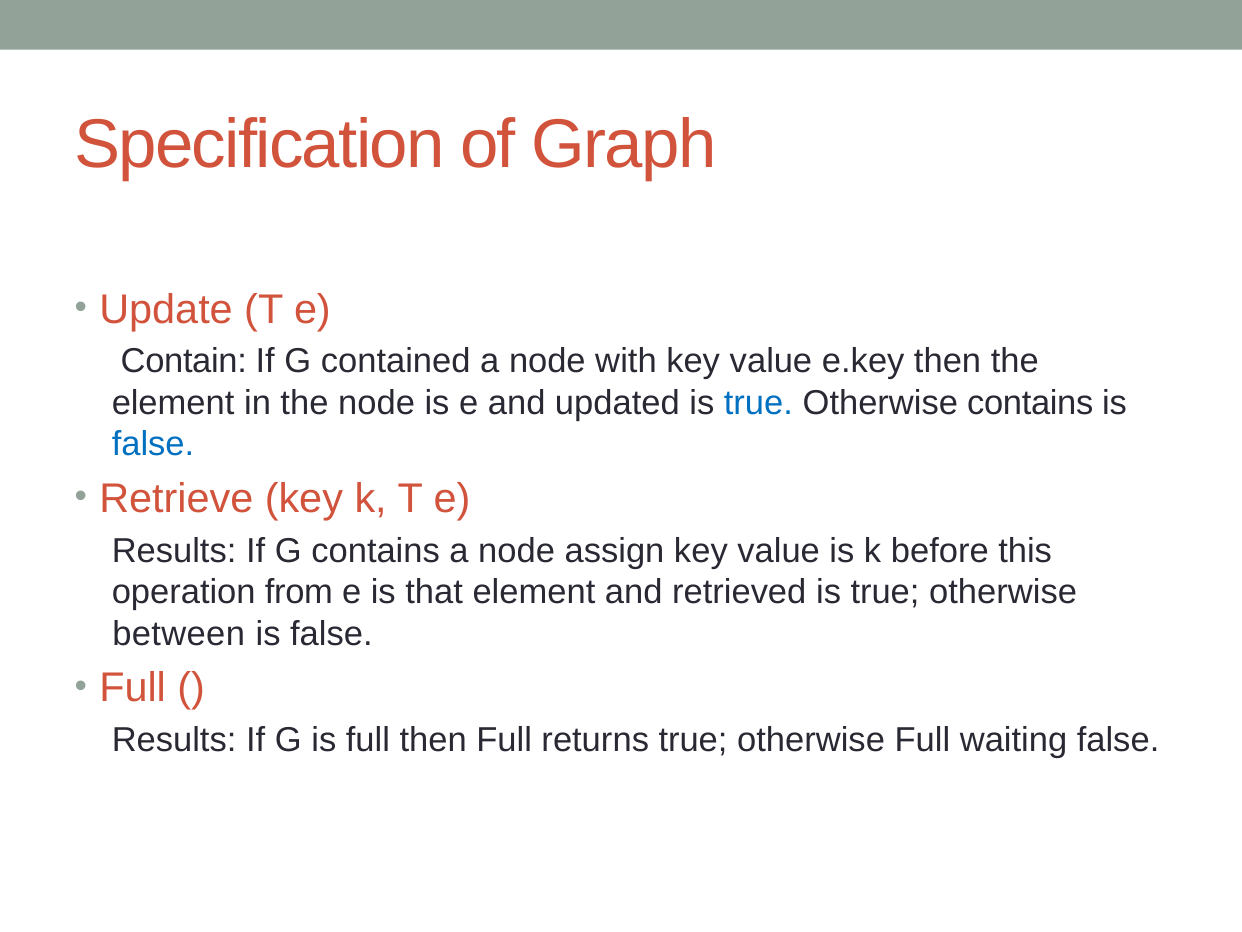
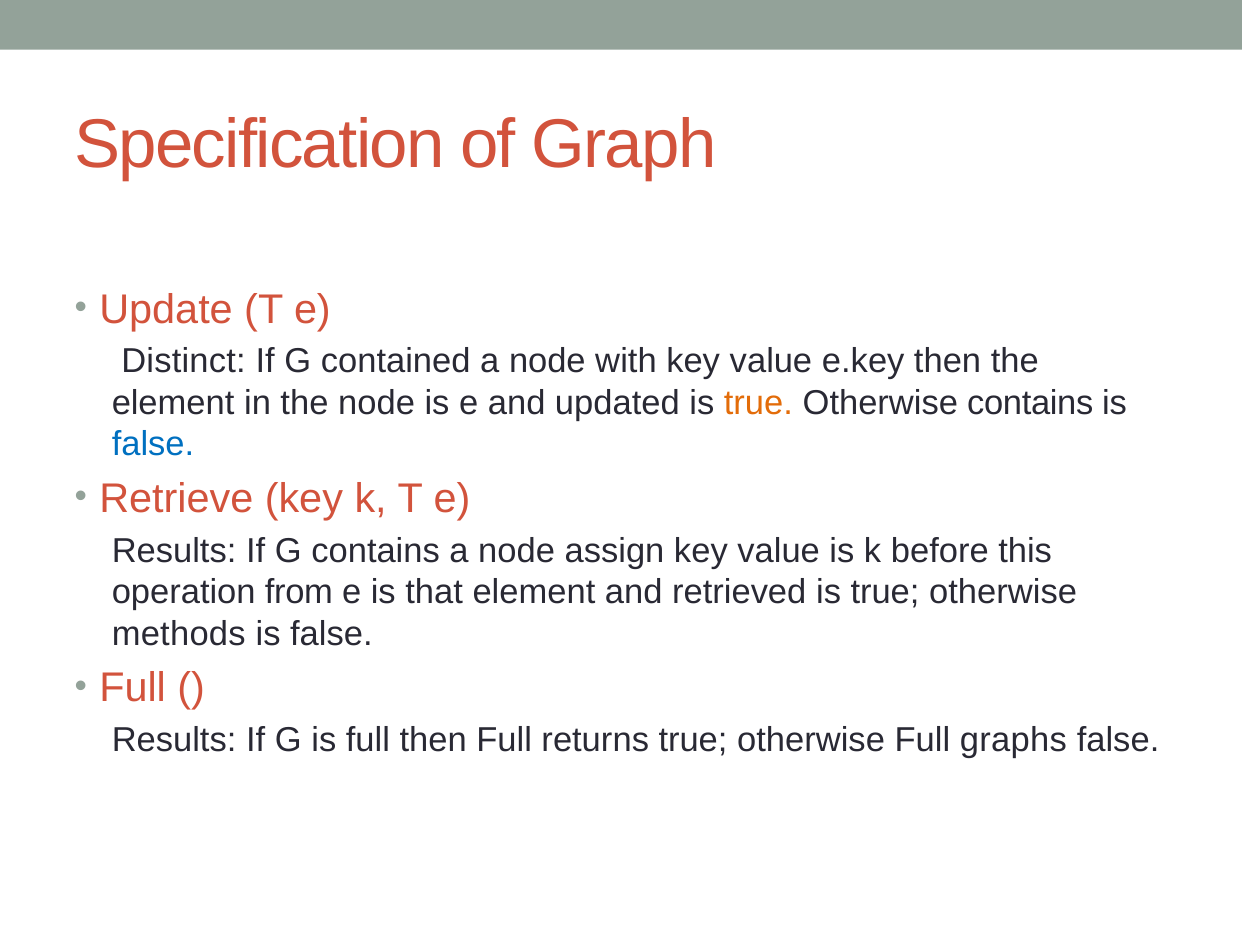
Contain: Contain -> Distinct
true at (758, 403) colour: blue -> orange
between: between -> methods
waiting: waiting -> graphs
